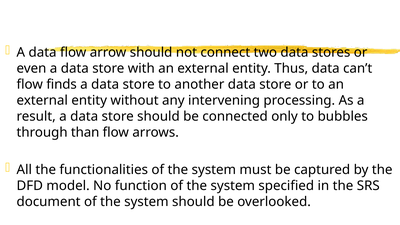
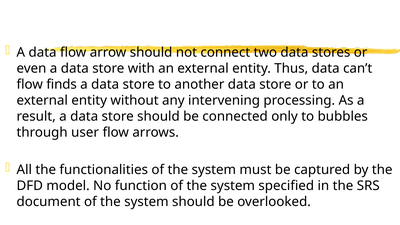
than: than -> user
